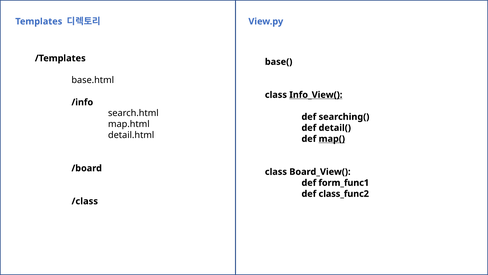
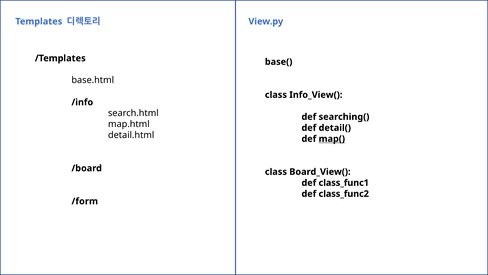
Info_View( underline: present -> none
form_func1: form_func1 -> class_func1
/class: /class -> /form
